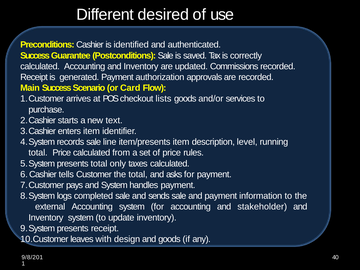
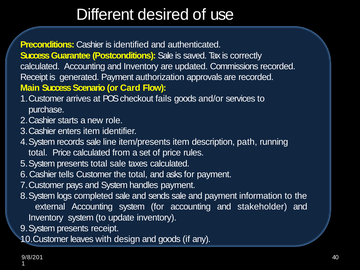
lists: lists -> fails
text: text -> role
level: level -> path
total only: only -> sale
